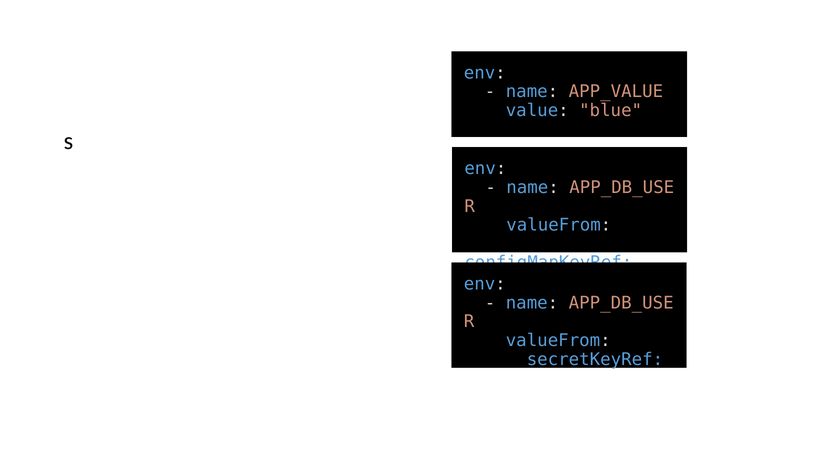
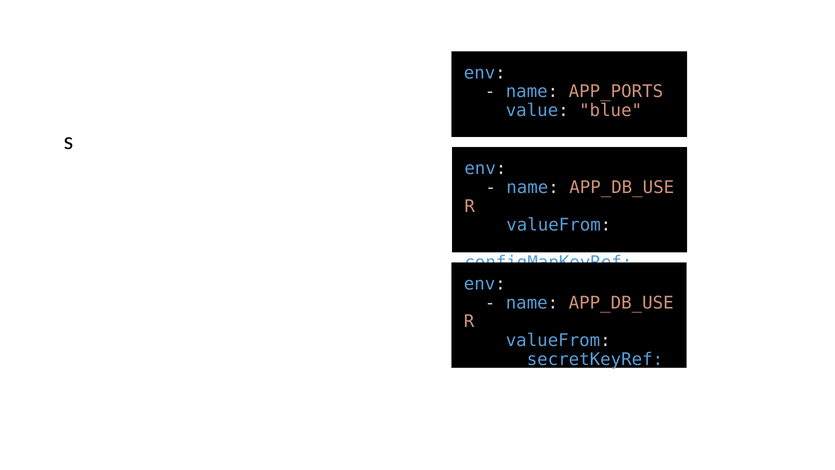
APP_VALUE: APP_VALUE -> APP_PORTS
